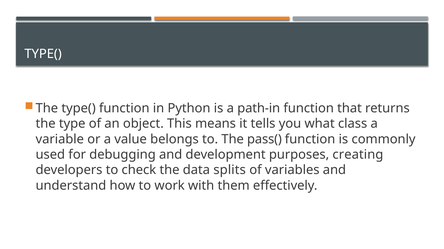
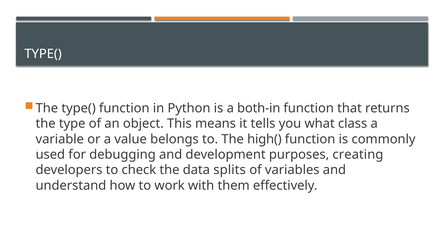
path-in: path-in -> both-in
pass(: pass( -> high(
